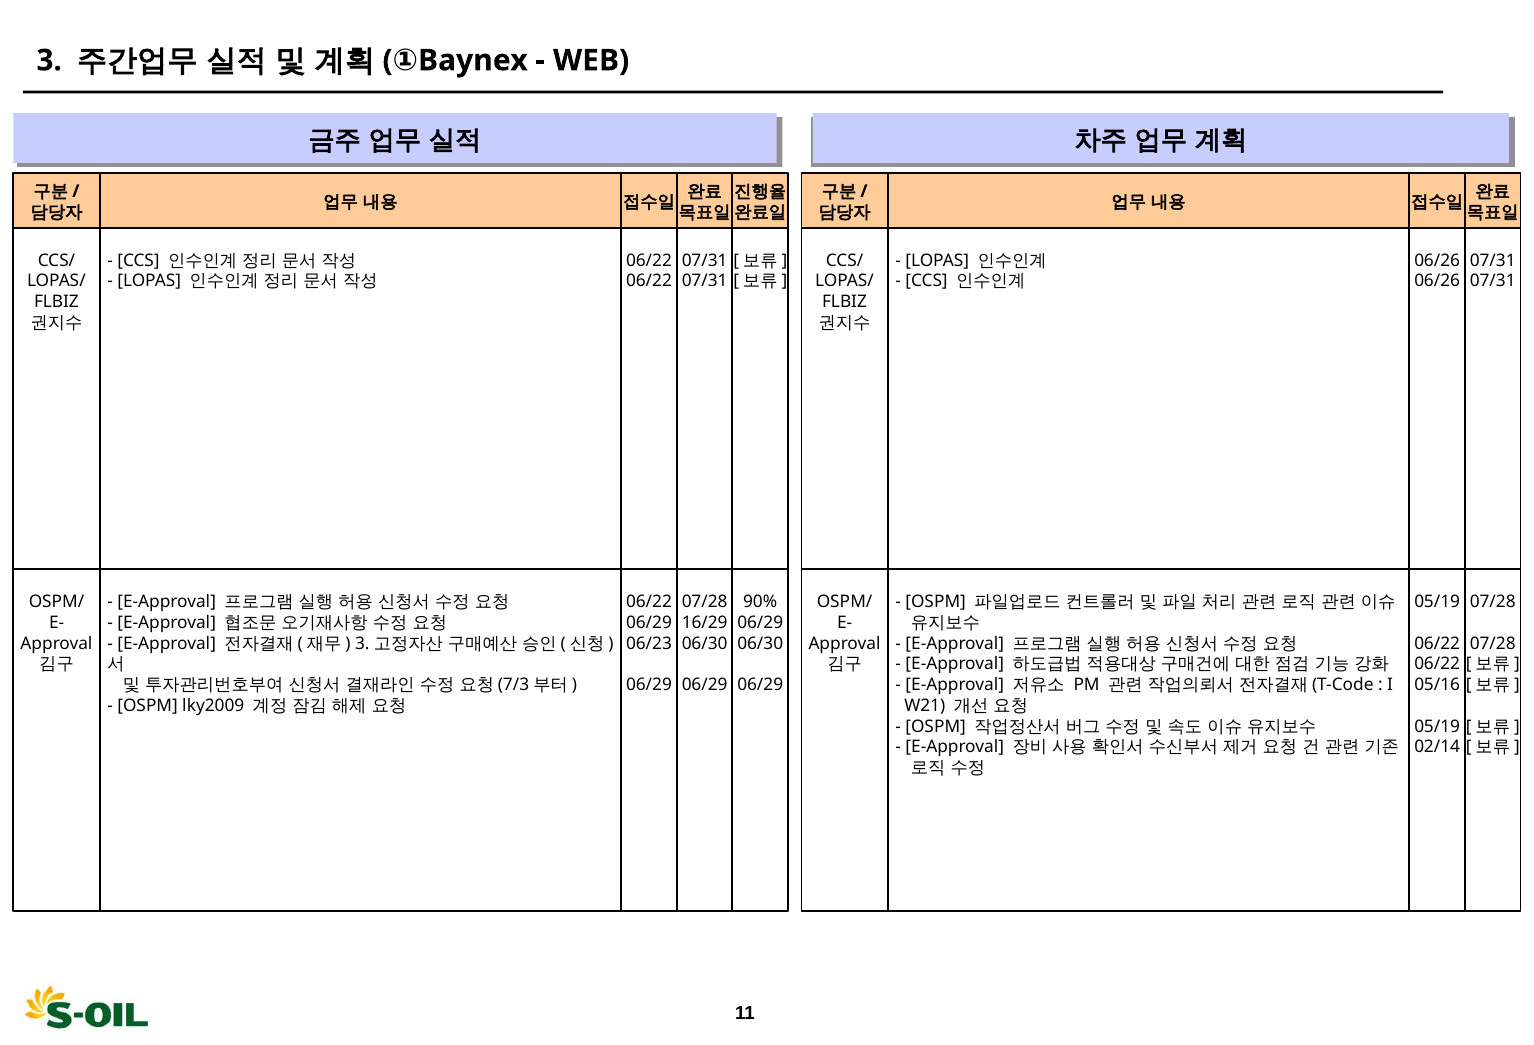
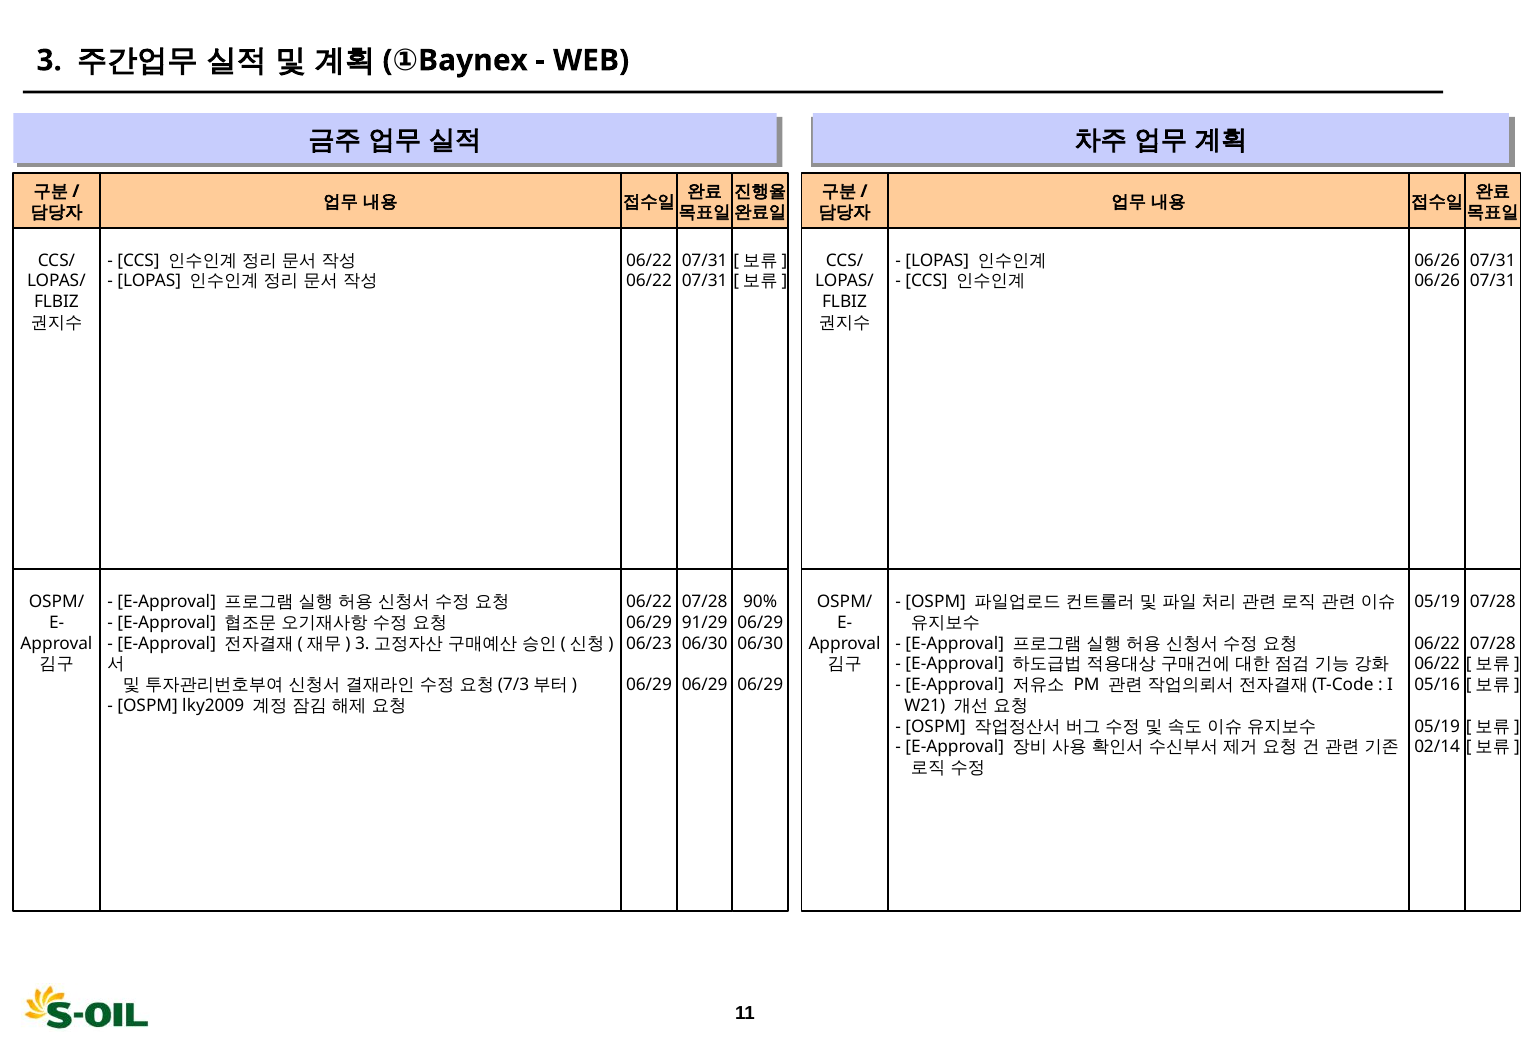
16/29: 16/29 -> 91/29
